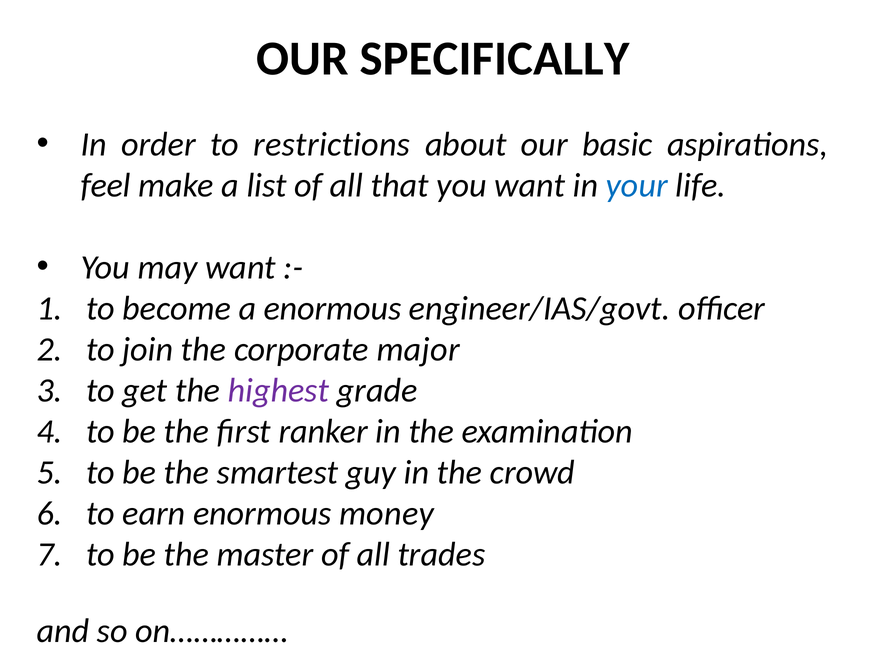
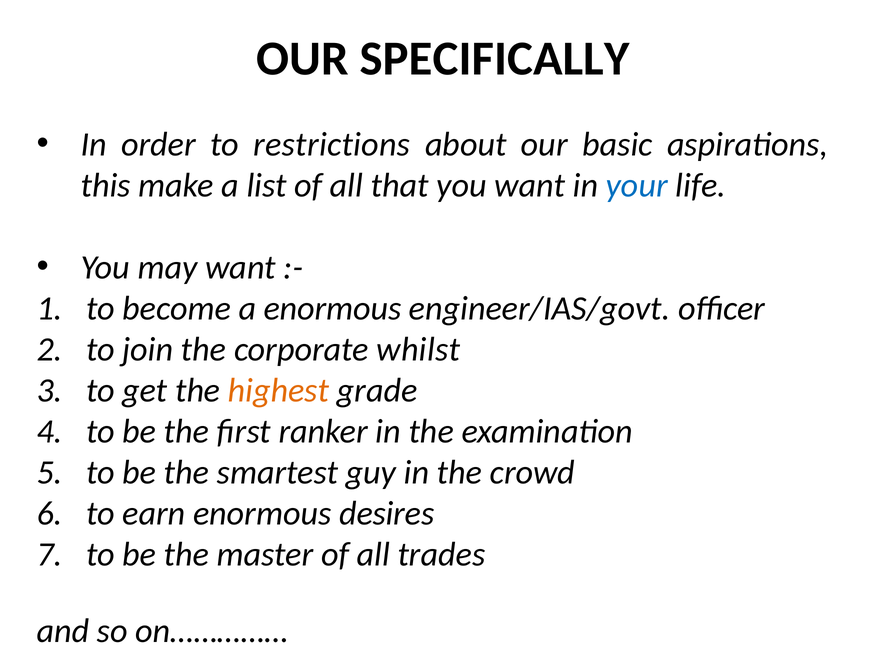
feel: feel -> this
major: major -> whilst
highest colour: purple -> orange
money: money -> desires
